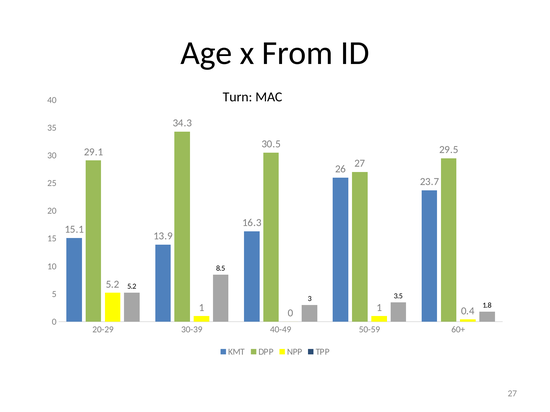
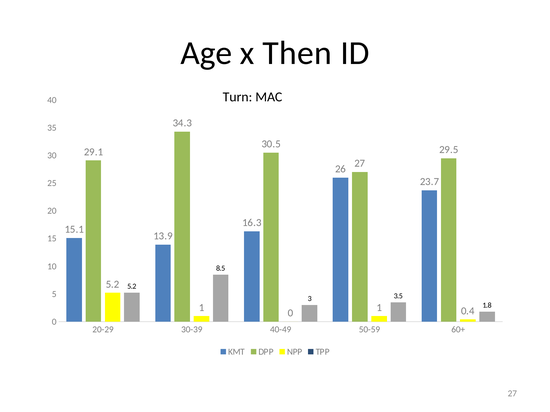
From: From -> Then
